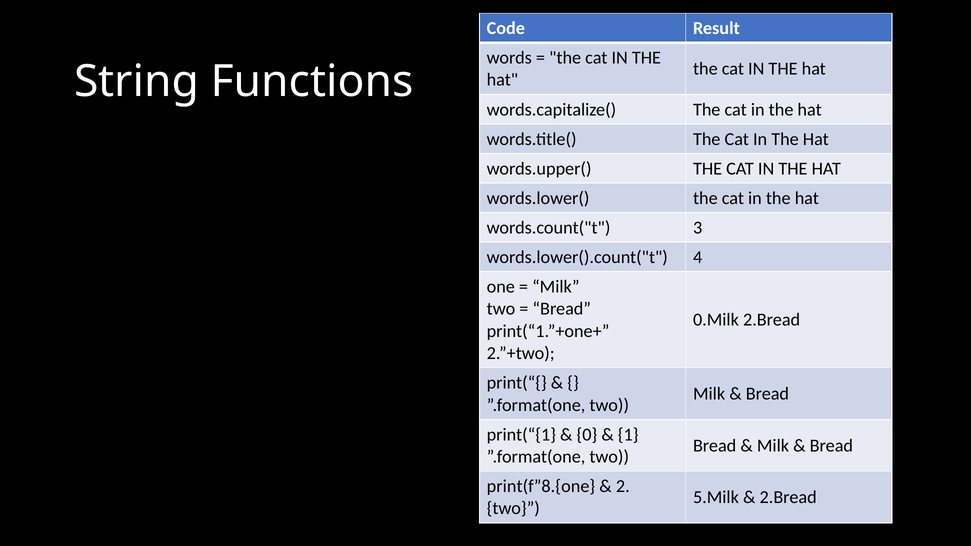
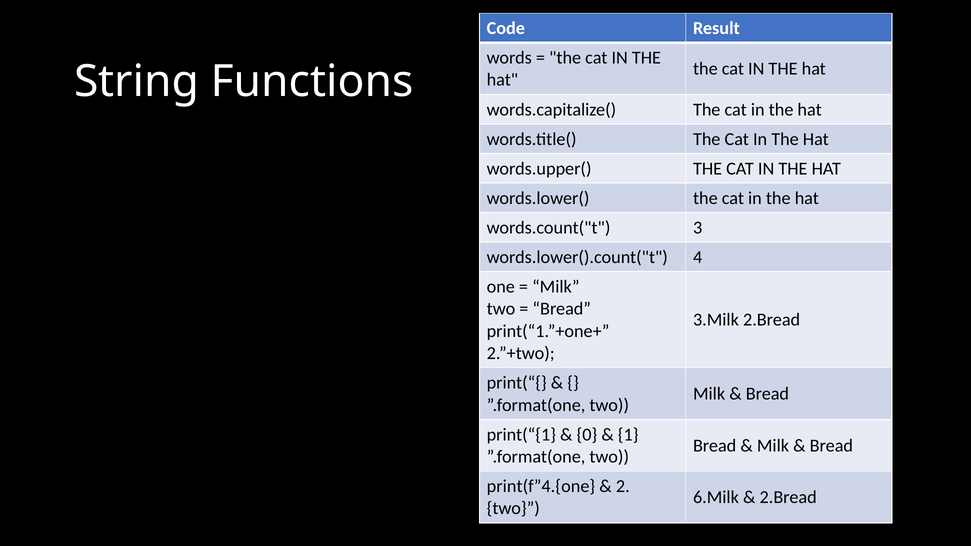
0.Milk: 0.Milk -> 3.Milk
print(f”8.{one: print(f”8.{one -> print(f”4.{one
5.Milk: 5.Milk -> 6.Milk
